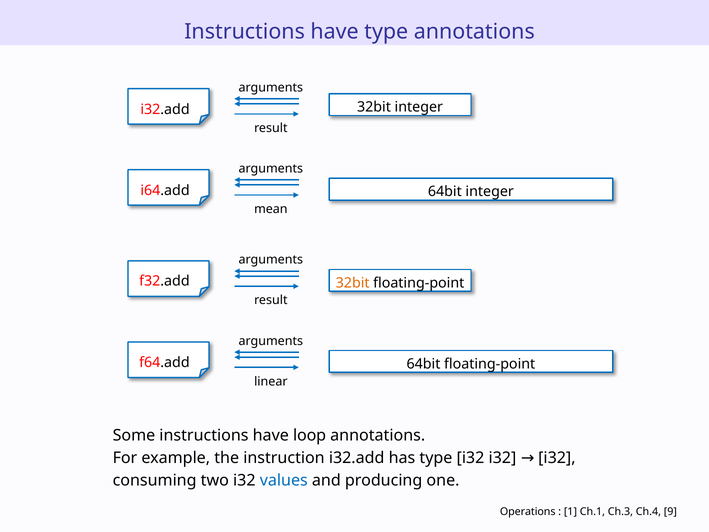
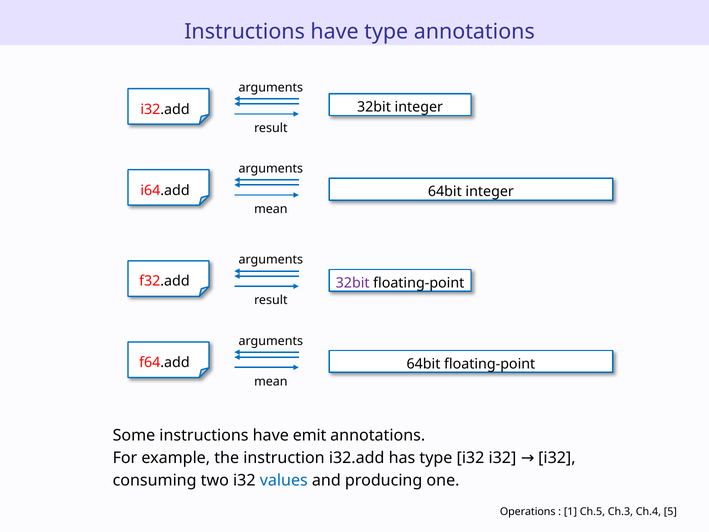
32bit at (353, 283) colour: orange -> purple
linear at (271, 381): linear -> mean
loop: loop -> emit
Ch.1: Ch.1 -> Ch.5
9: 9 -> 5
